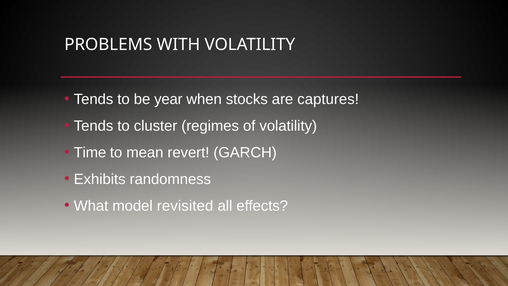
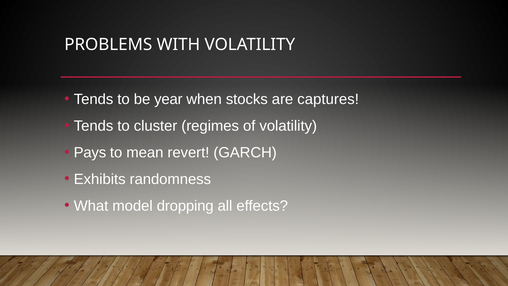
Time: Time -> Pays
revisited: revisited -> dropping
